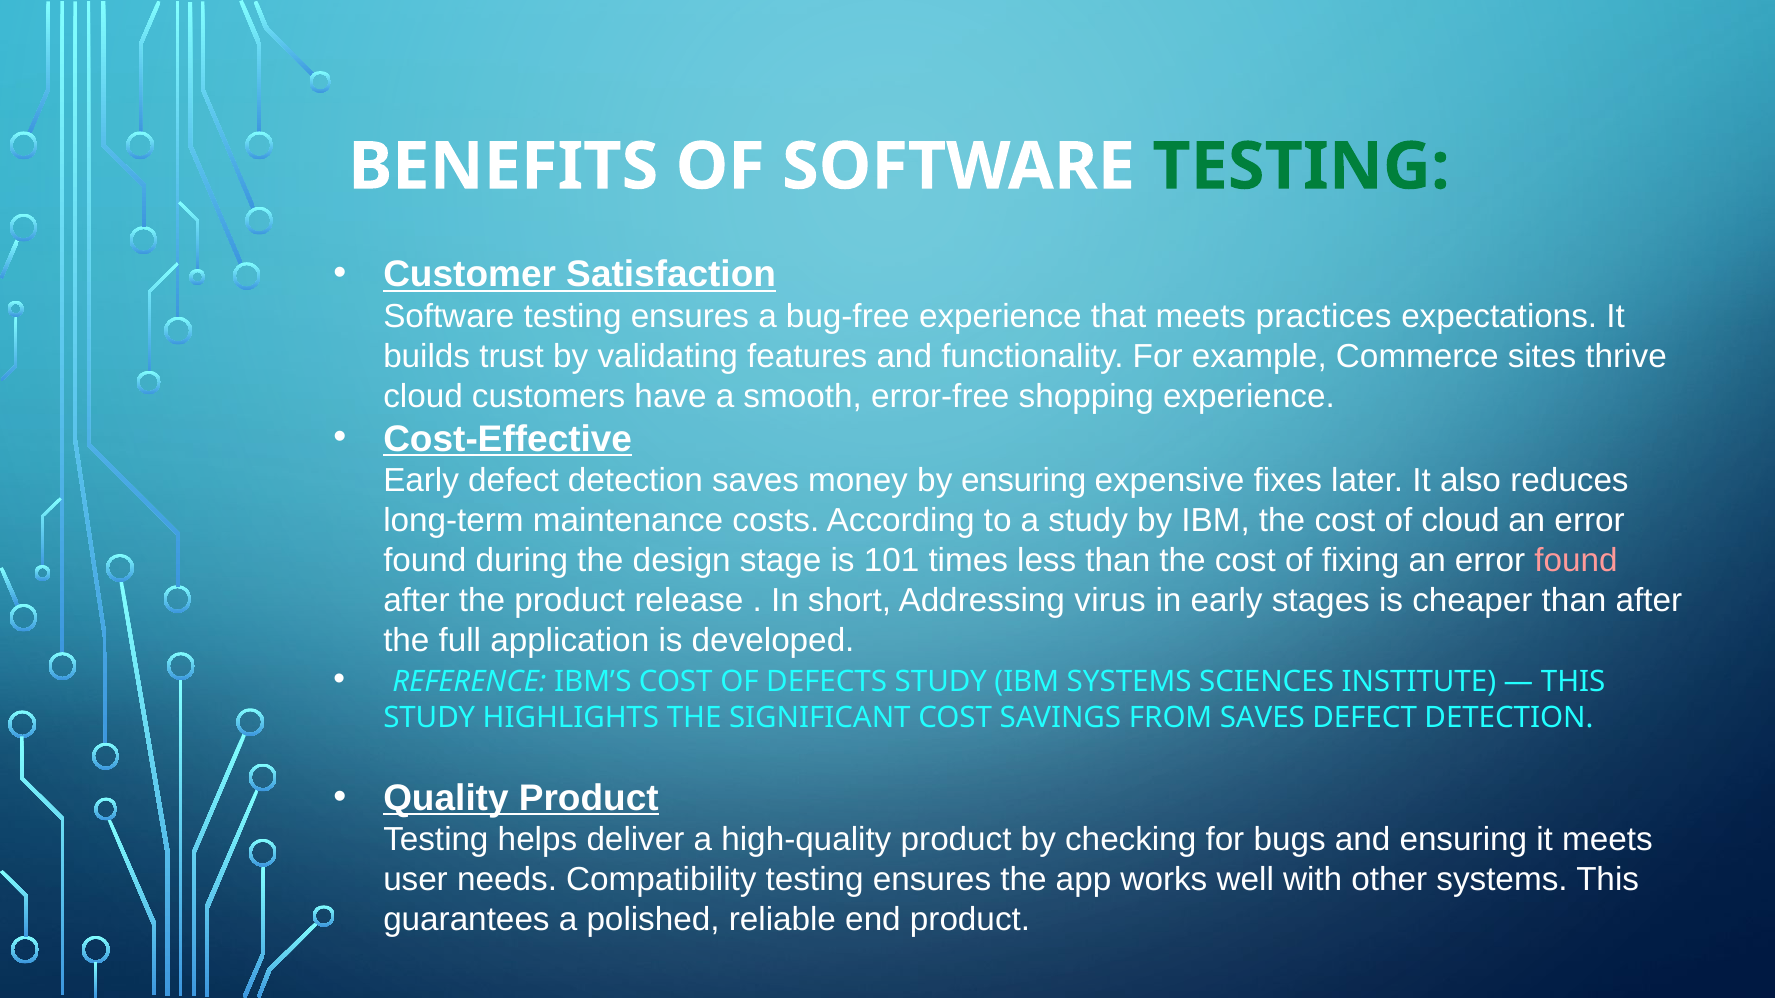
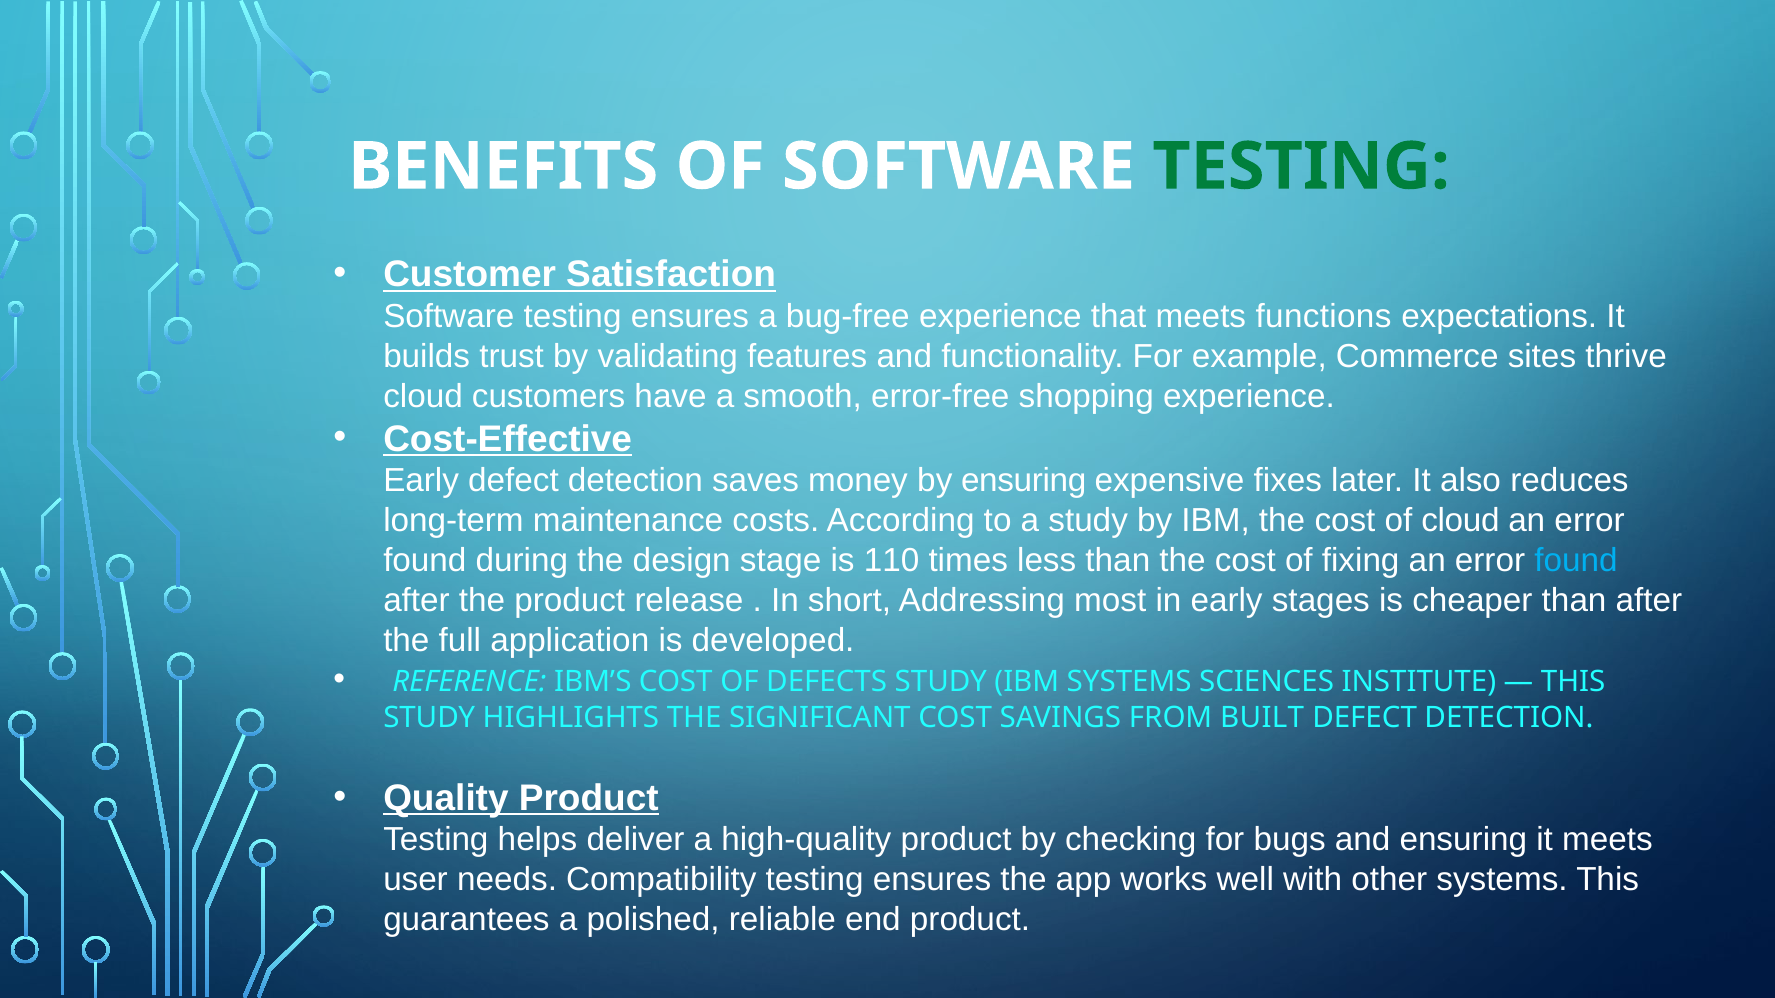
practices: practices -> functions
101: 101 -> 110
found at (1576, 561) colour: pink -> light blue
virus: virus -> most
FROM SAVES: SAVES -> BUILT
